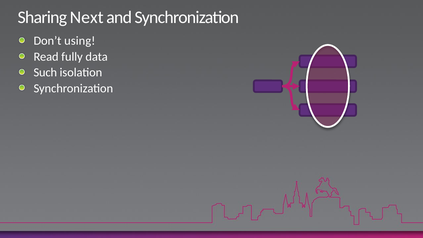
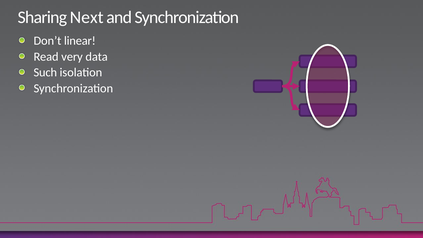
using: using -> linear
fully: fully -> very
